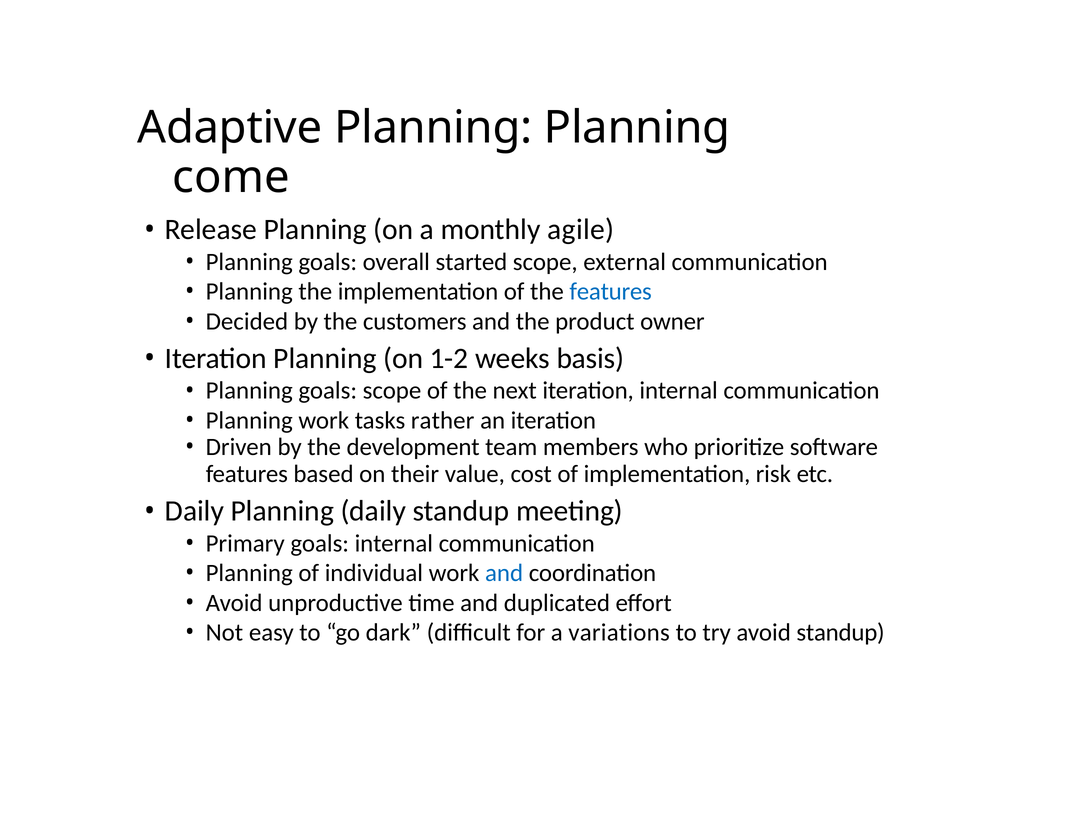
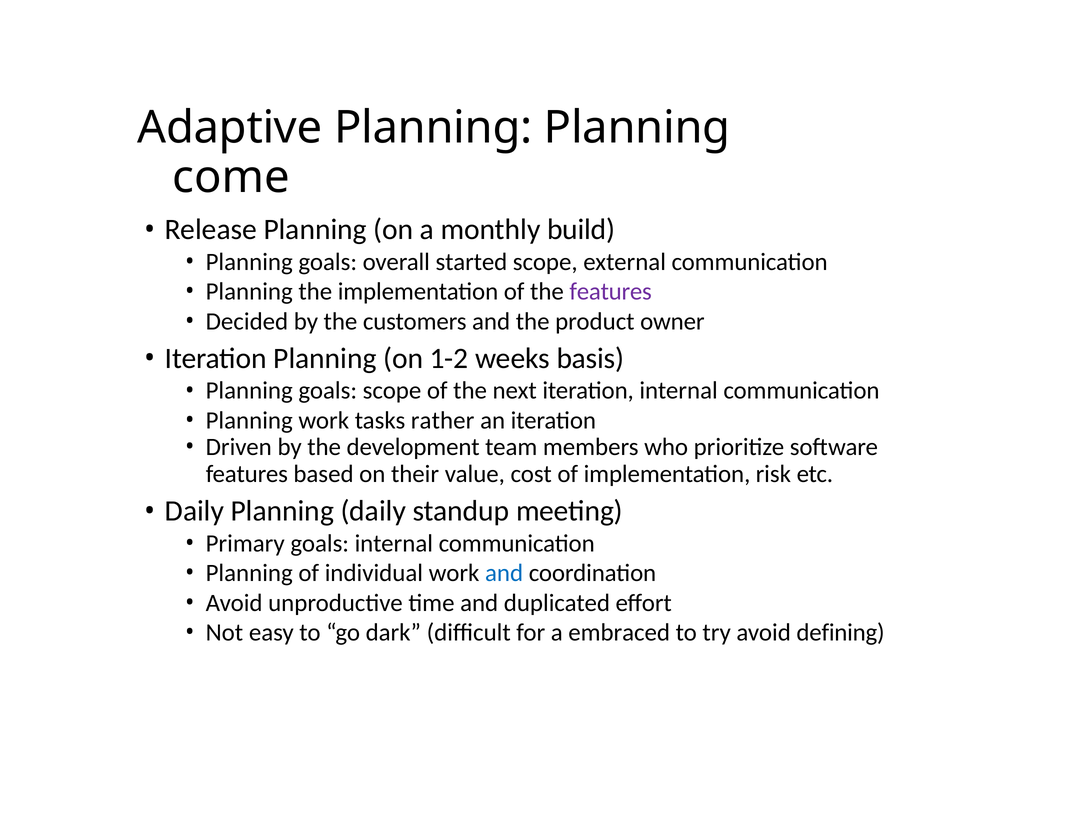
agile: agile -> build
features at (611, 291) colour: blue -> purple
variations: variations -> embraced
avoid standup: standup -> defining
